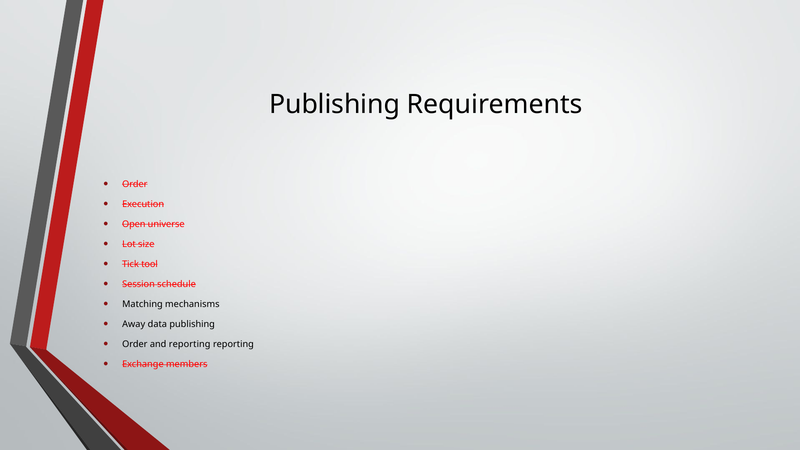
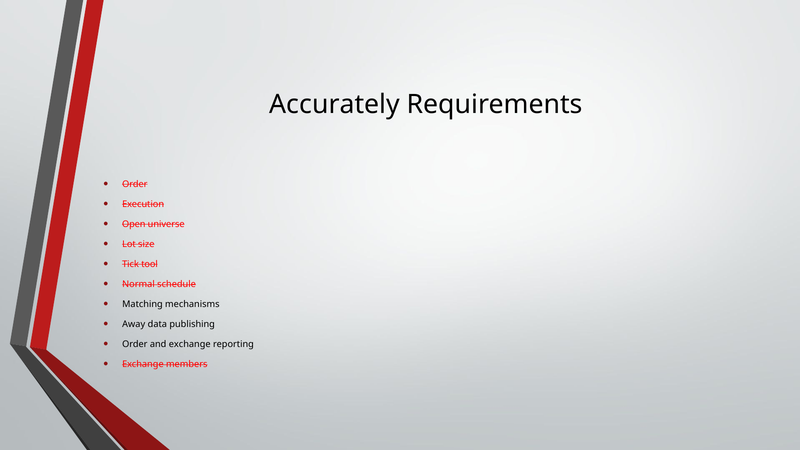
Publishing at (335, 104): Publishing -> Accurately
Session: Session -> Normal
and reporting: reporting -> exchange
